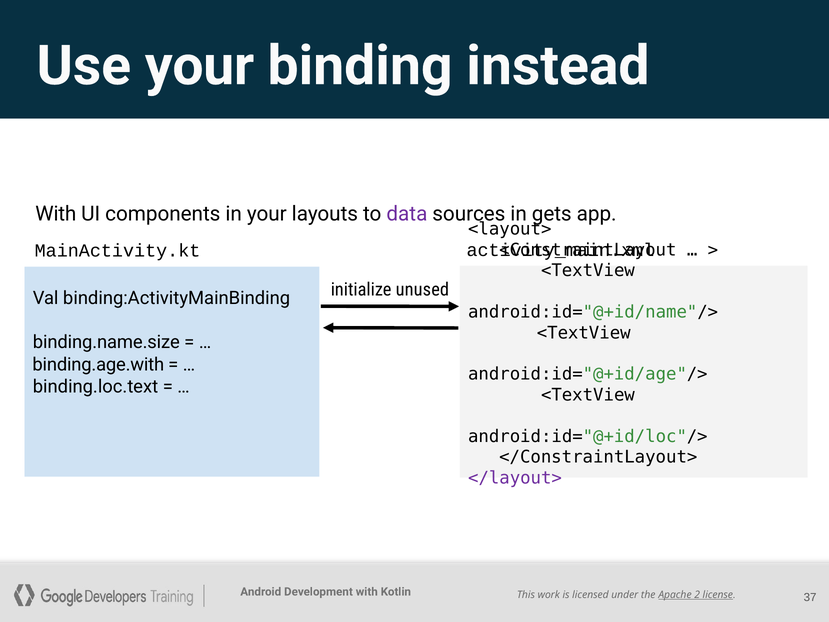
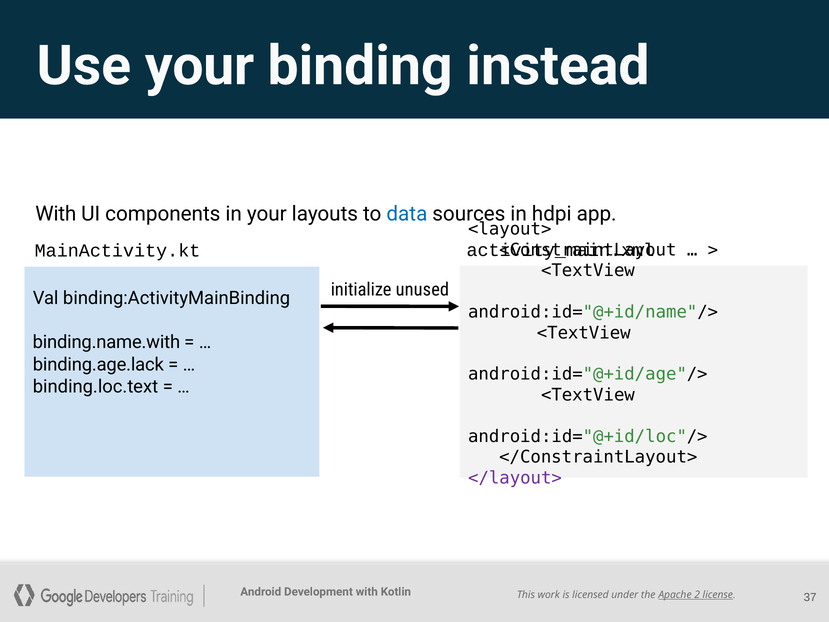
data colour: purple -> blue
gets: gets -> hdpi
binding.name.size: binding.name.size -> binding.name.with
binding.age.with: binding.age.with -> binding.age.lack
